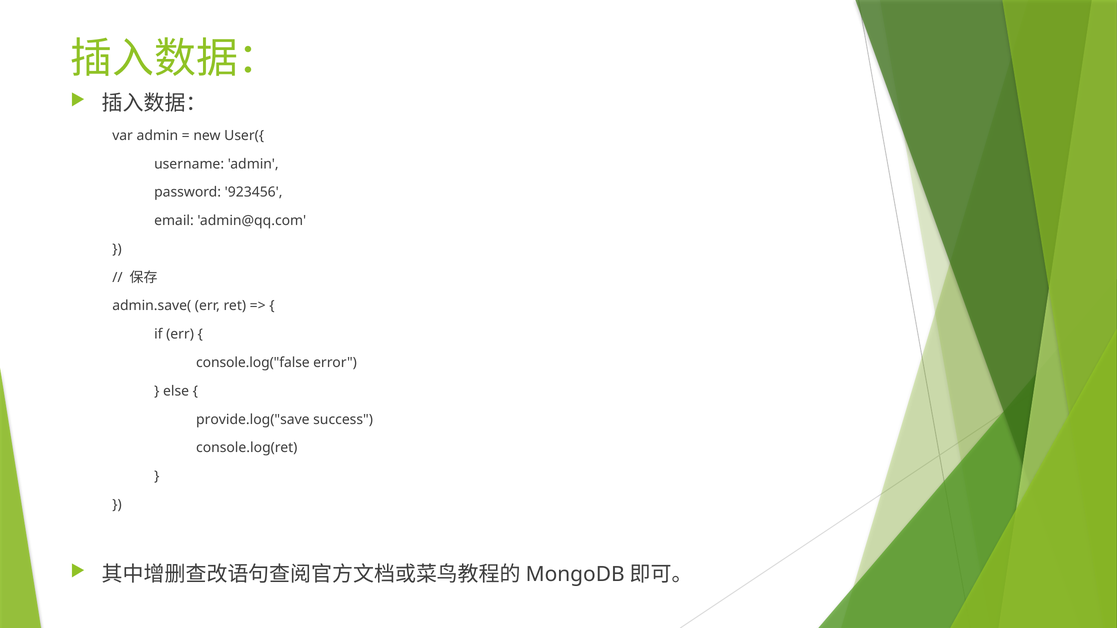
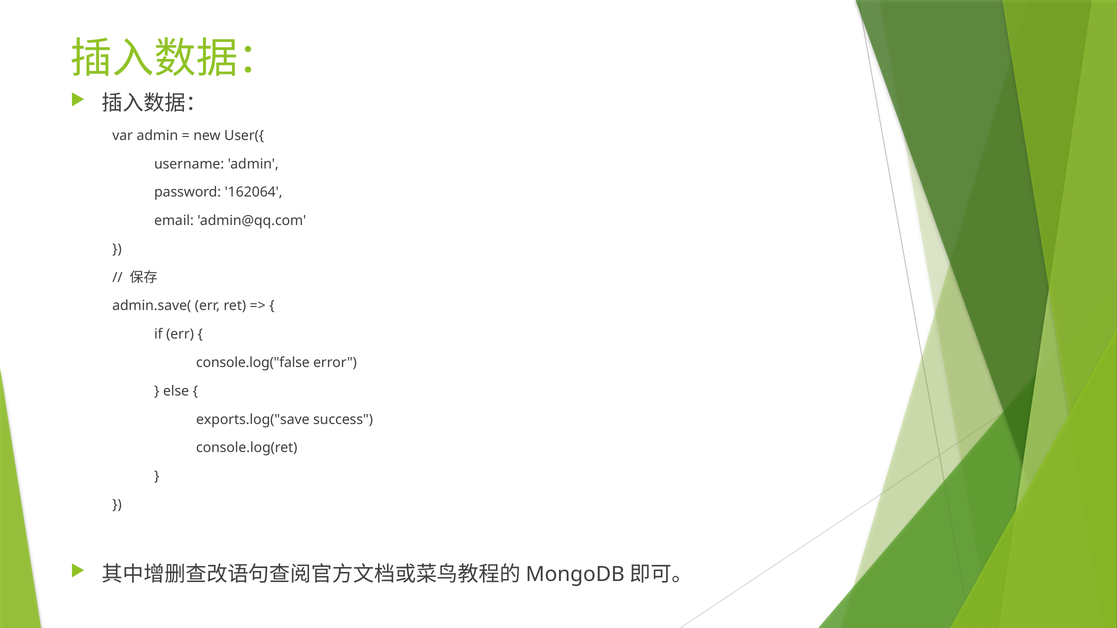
923456: 923456 -> 162064
provide.log("save: provide.log("save -> exports.log("save
